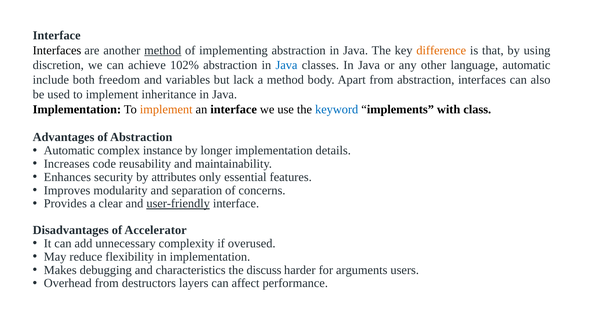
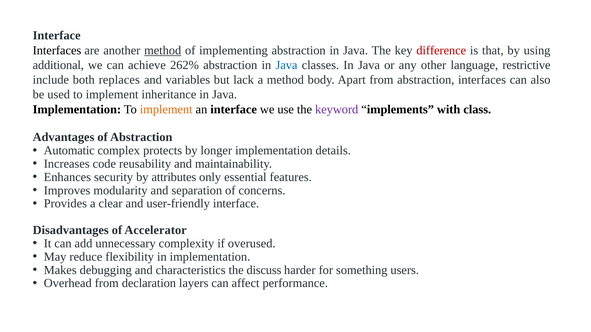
difference colour: orange -> red
discretion: discretion -> additional
102%: 102% -> 262%
language automatic: automatic -> restrictive
freedom: freedom -> replaces
keyword colour: blue -> purple
instance: instance -> protects
user-friendly underline: present -> none
arguments: arguments -> something
destructors: destructors -> declaration
